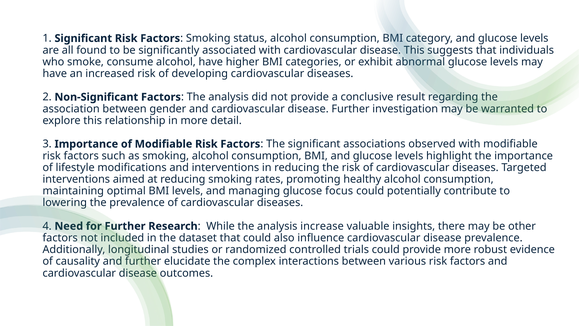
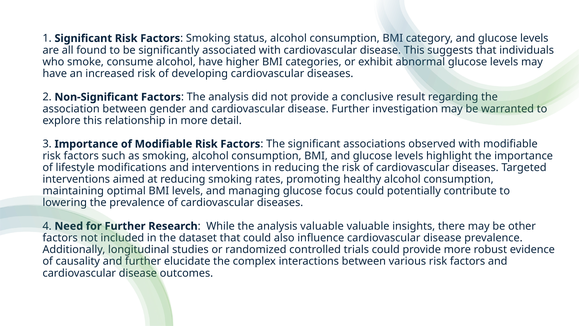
analysis increase: increase -> valuable
